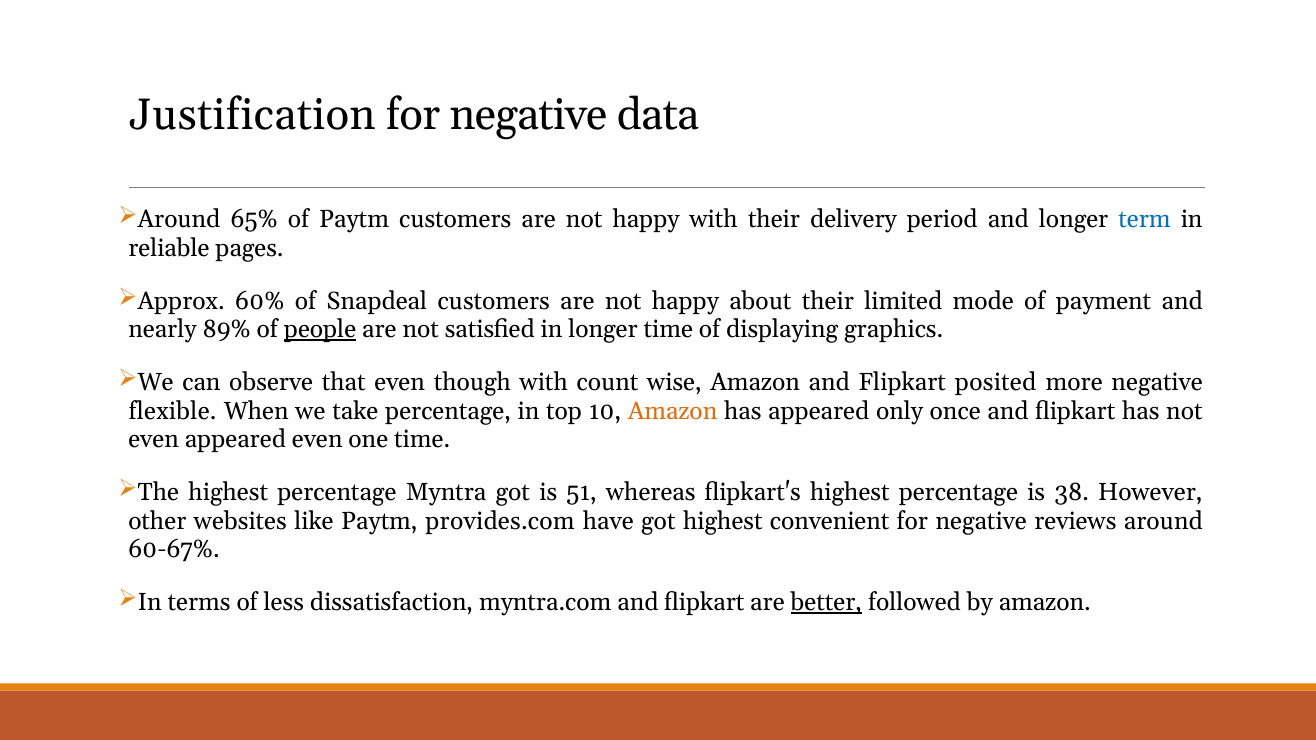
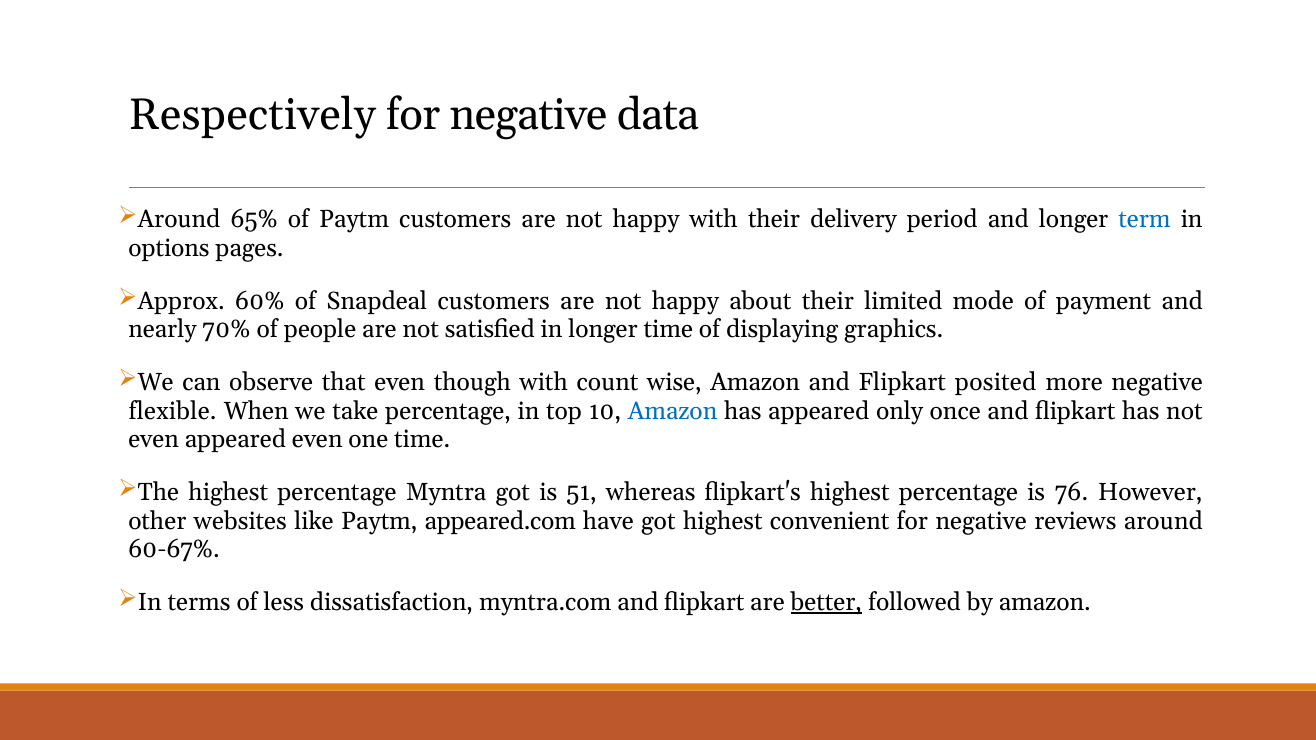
Justification: Justification -> Respectively
reliable: reliable -> options
89%: 89% -> 70%
people underline: present -> none
Amazon at (673, 411) colour: orange -> blue
38: 38 -> 76
provides.com: provides.com -> appeared.com
